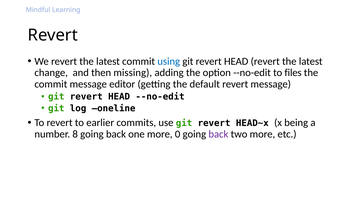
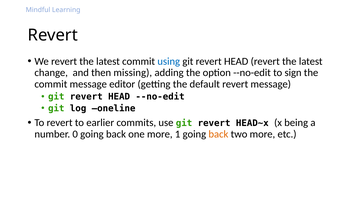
files: files -> sign
8: 8 -> 0
0: 0 -> 1
back at (218, 134) colour: purple -> orange
